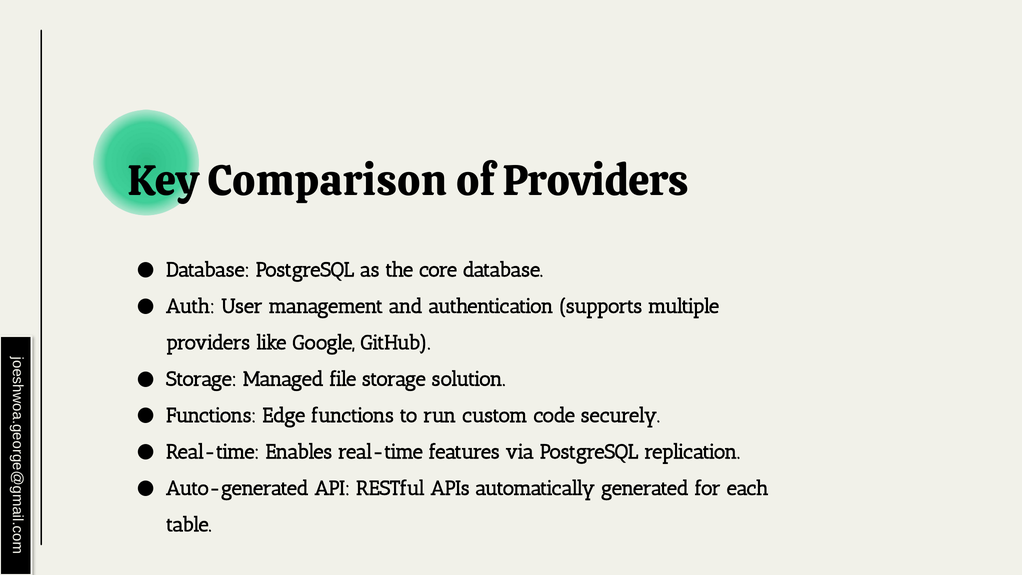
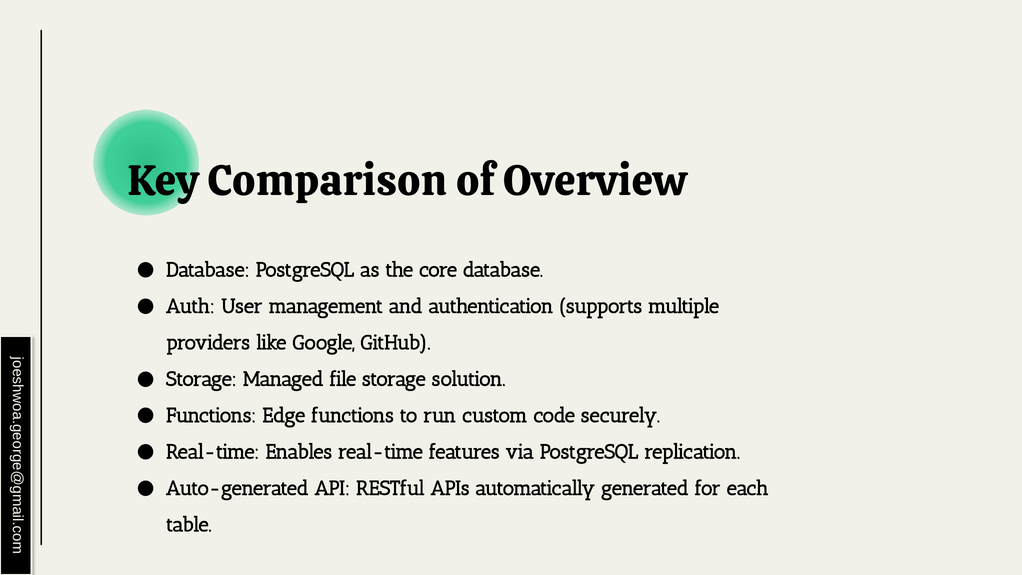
of Providers: Providers -> Overview
